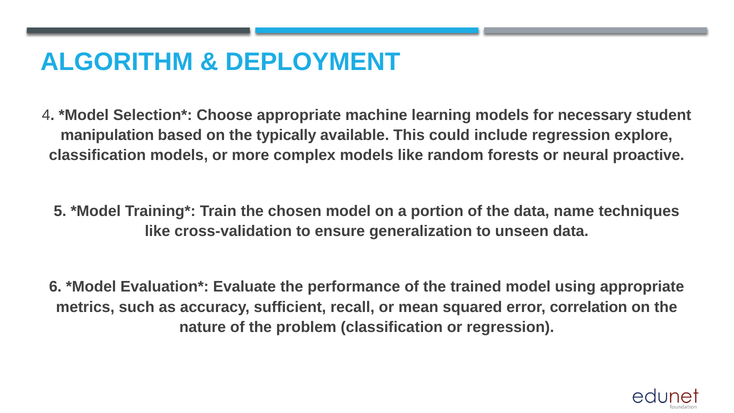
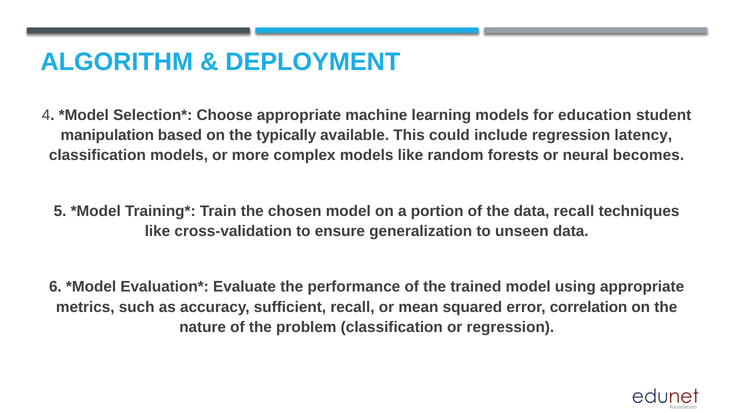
necessary: necessary -> education
explore: explore -> latency
proactive: proactive -> becomes
data name: name -> recall
